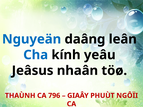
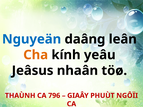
Cha colour: blue -> orange
